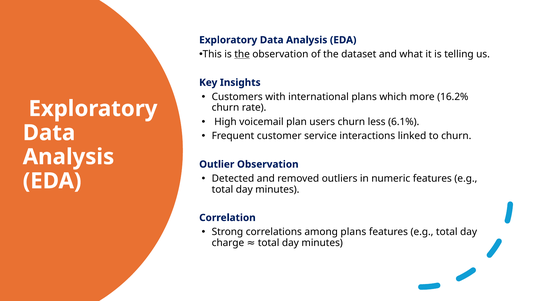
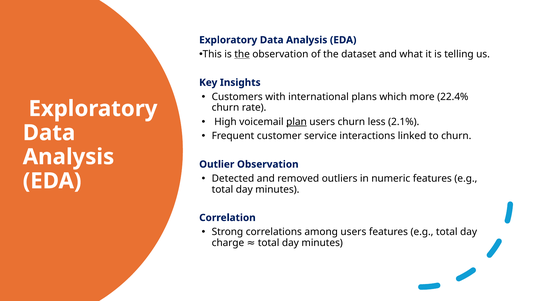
16.2%: 16.2% -> 22.4%
plan underline: none -> present
6.1%: 6.1% -> 2.1%
among plans: plans -> users
